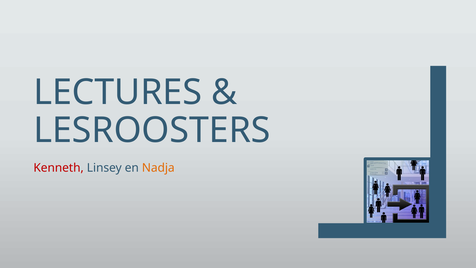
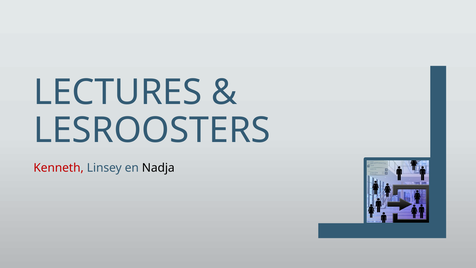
Nadja colour: orange -> black
